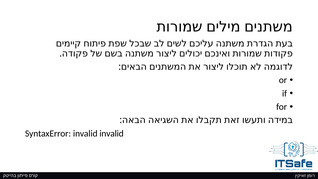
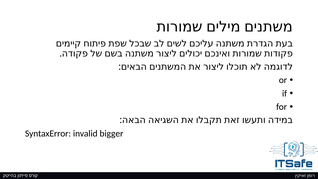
invalid invalid: invalid -> bigger
